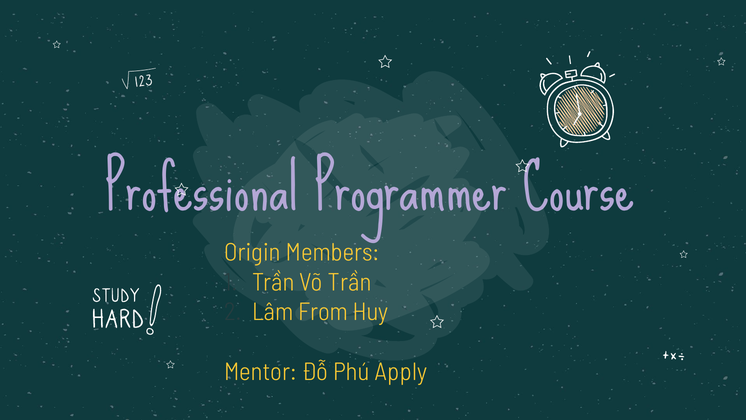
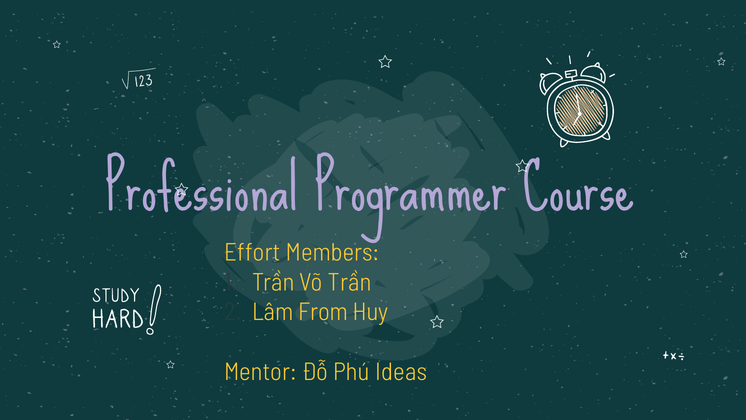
Origin: Origin -> Effort
Apply: Apply -> Ideas
